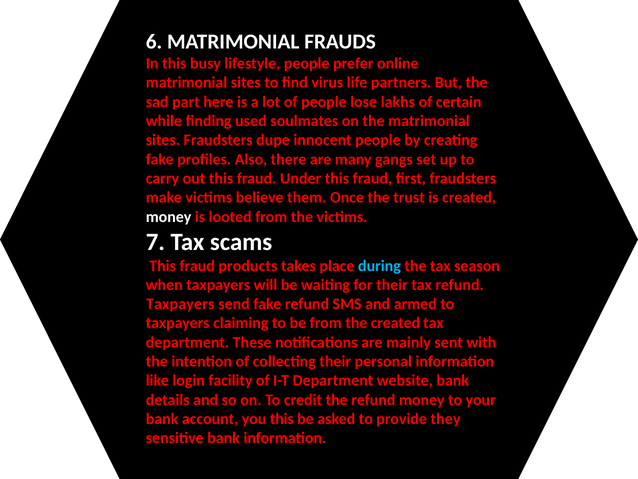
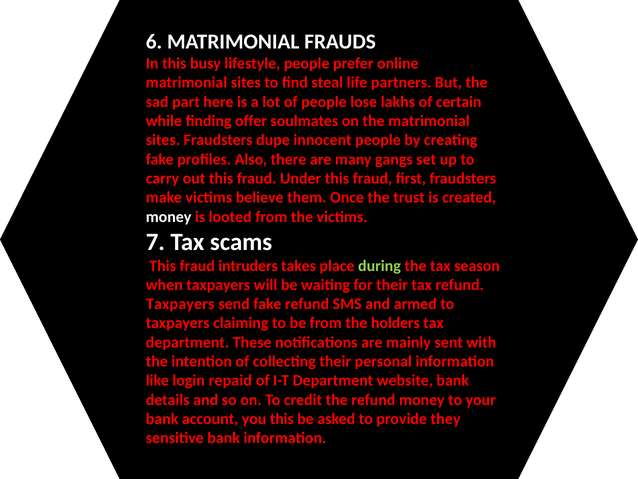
virus: virus -> steal
used: used -> offer
products: products -> intruders
during colour: light blue -> light green
the created: created -> holders
facility: facility -> repaid
